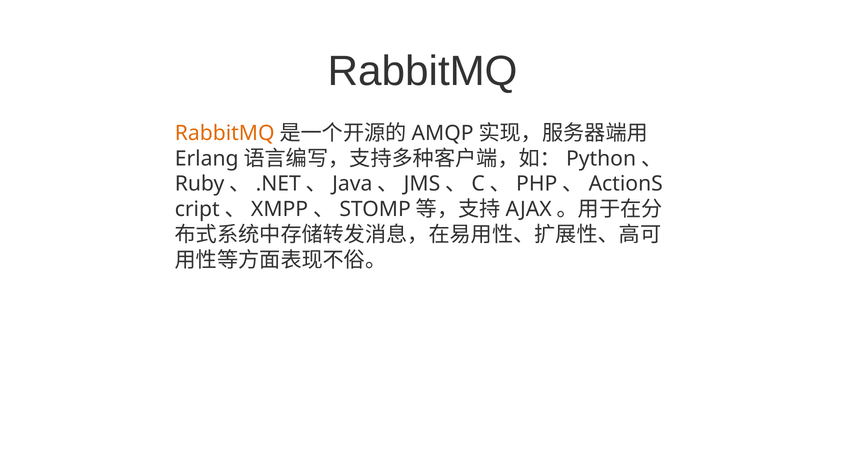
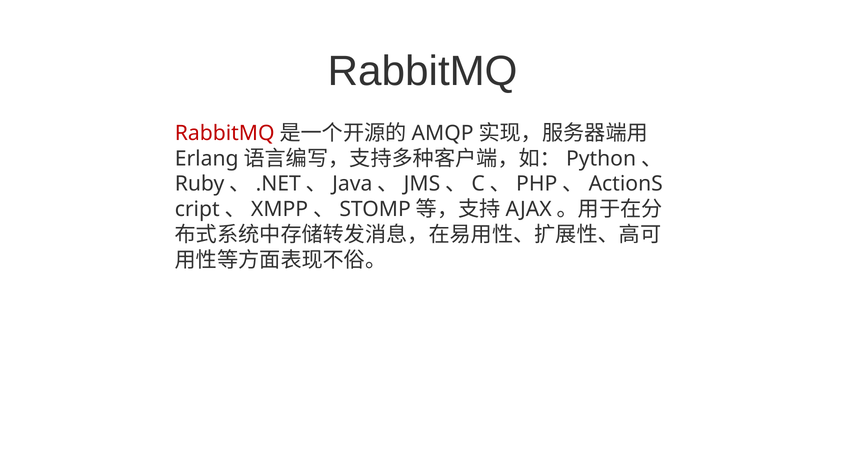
RabbitMQ at (225, 133) colour: orange -> red
